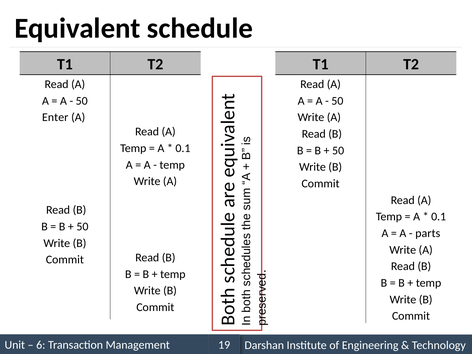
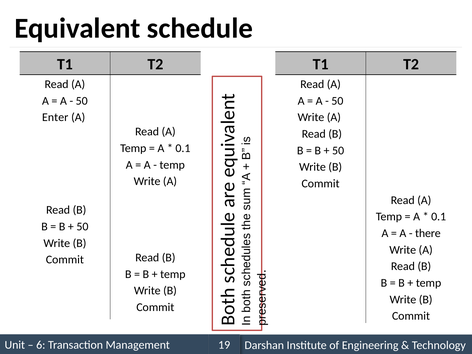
parts: parts -> there
